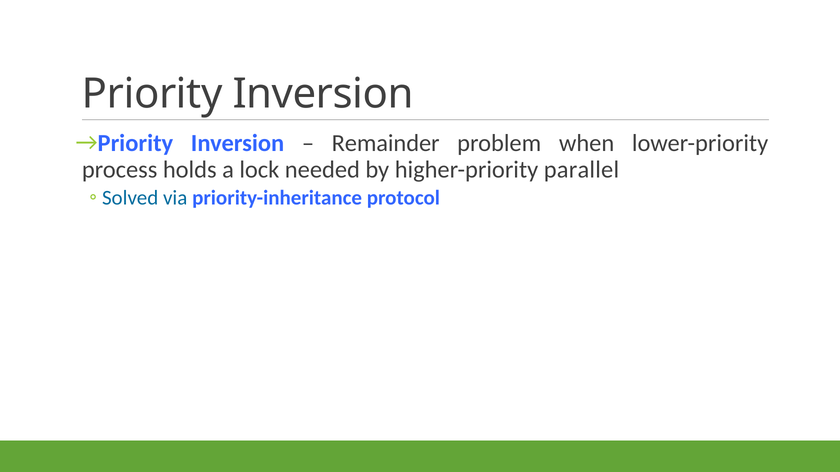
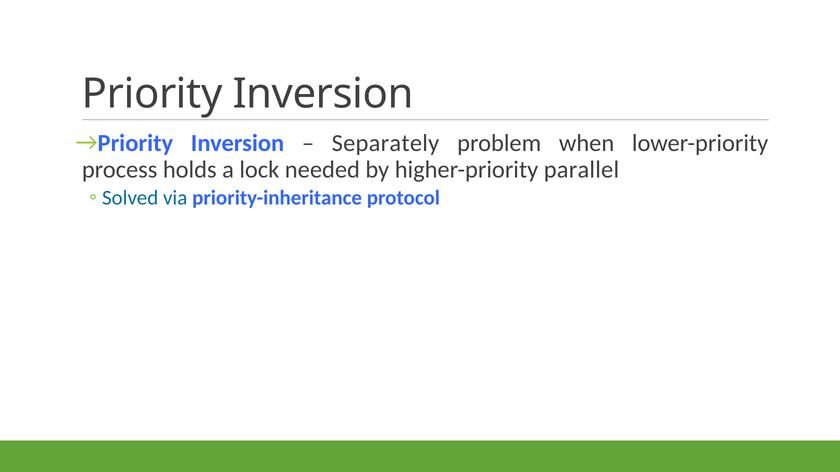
Remainder: Remainder -> Separately
